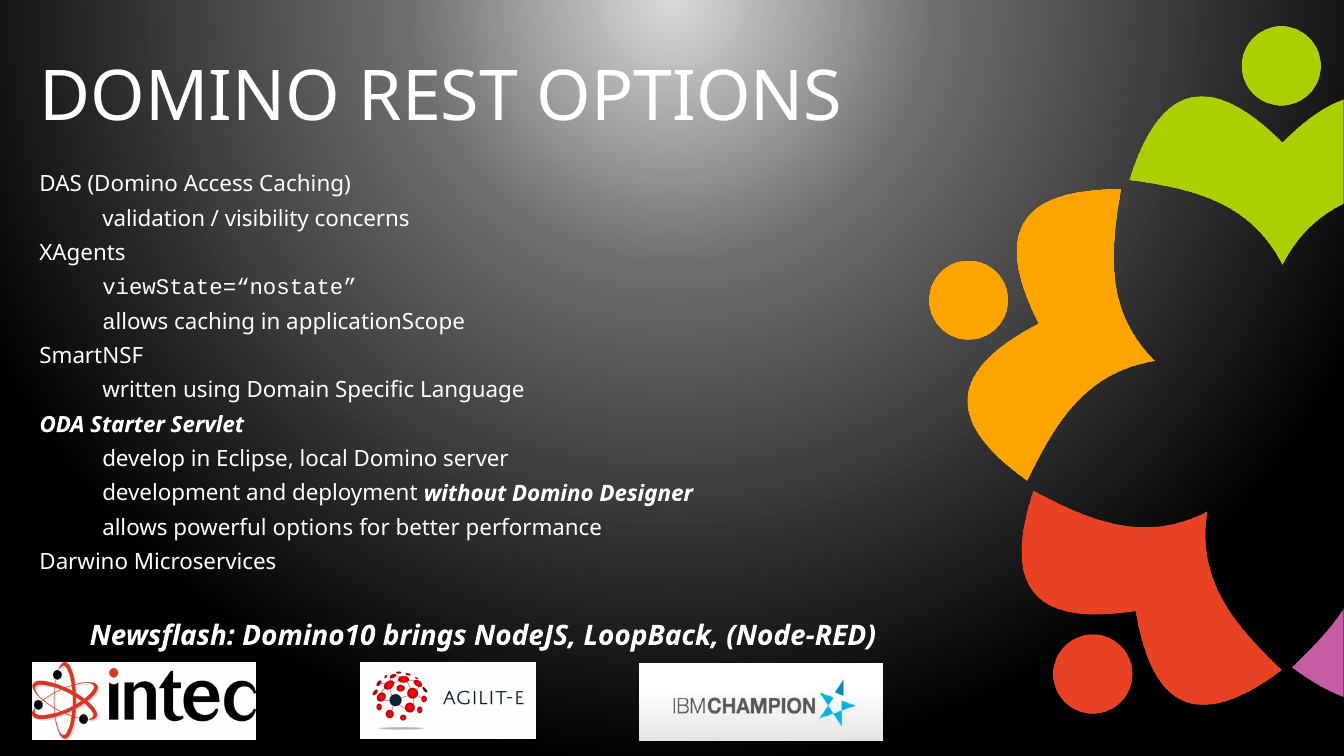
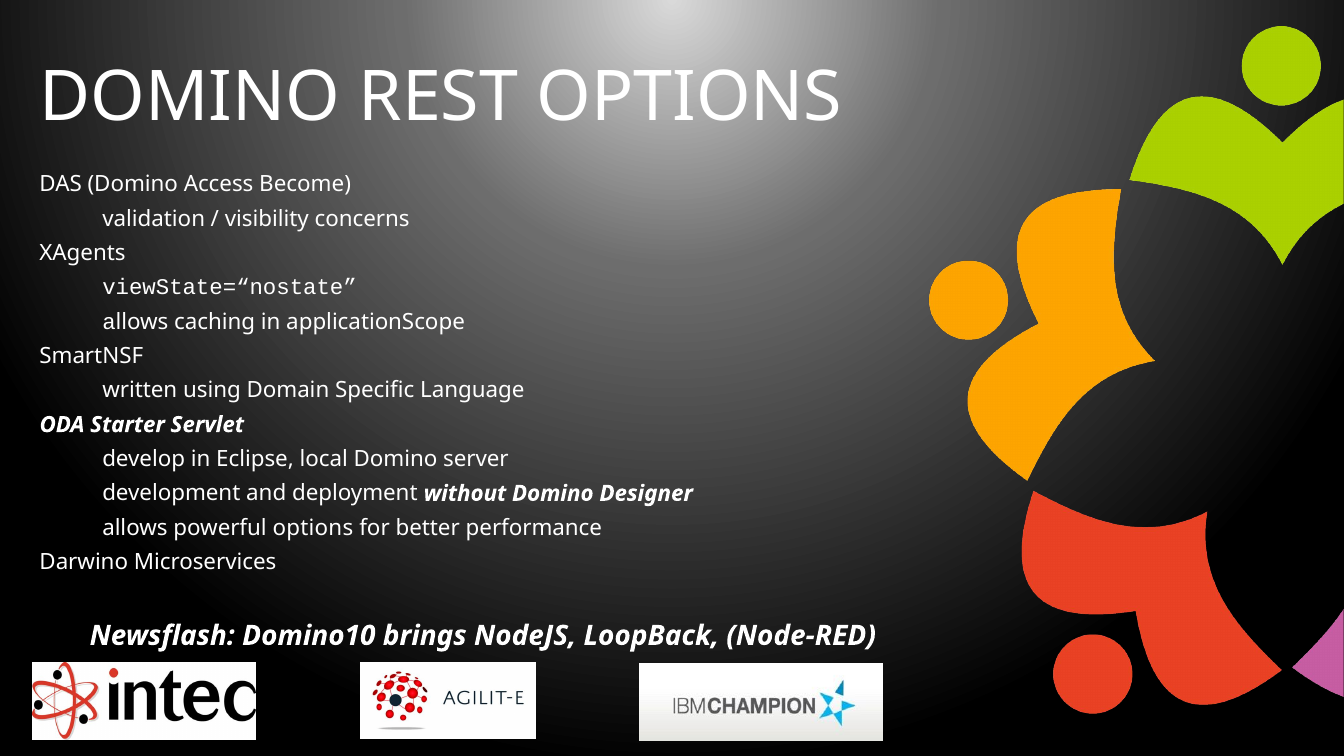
Access Caching: Caching -> Become
